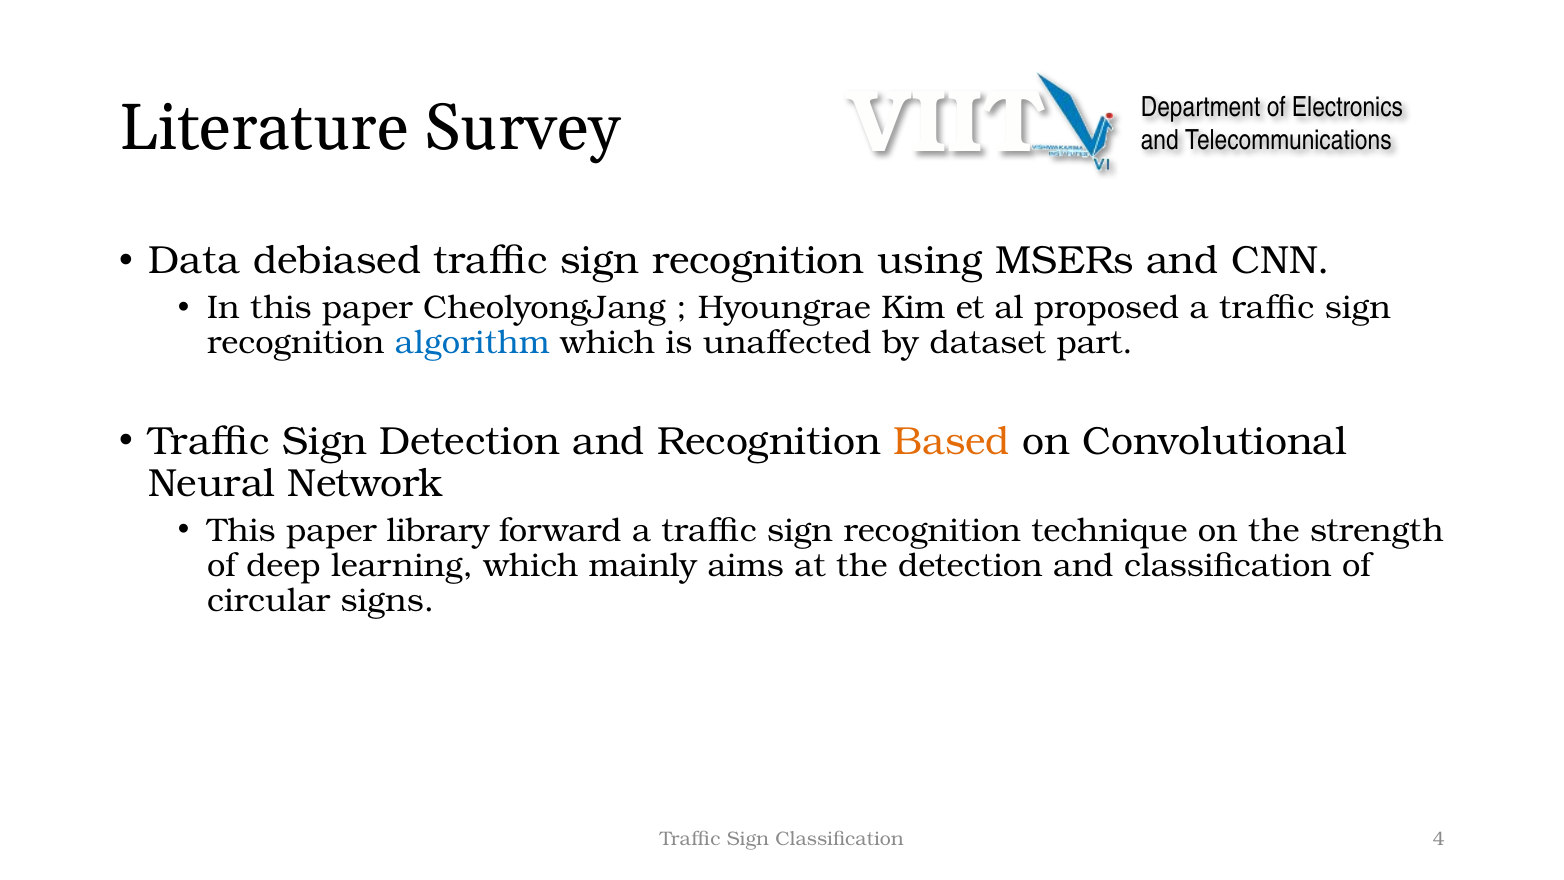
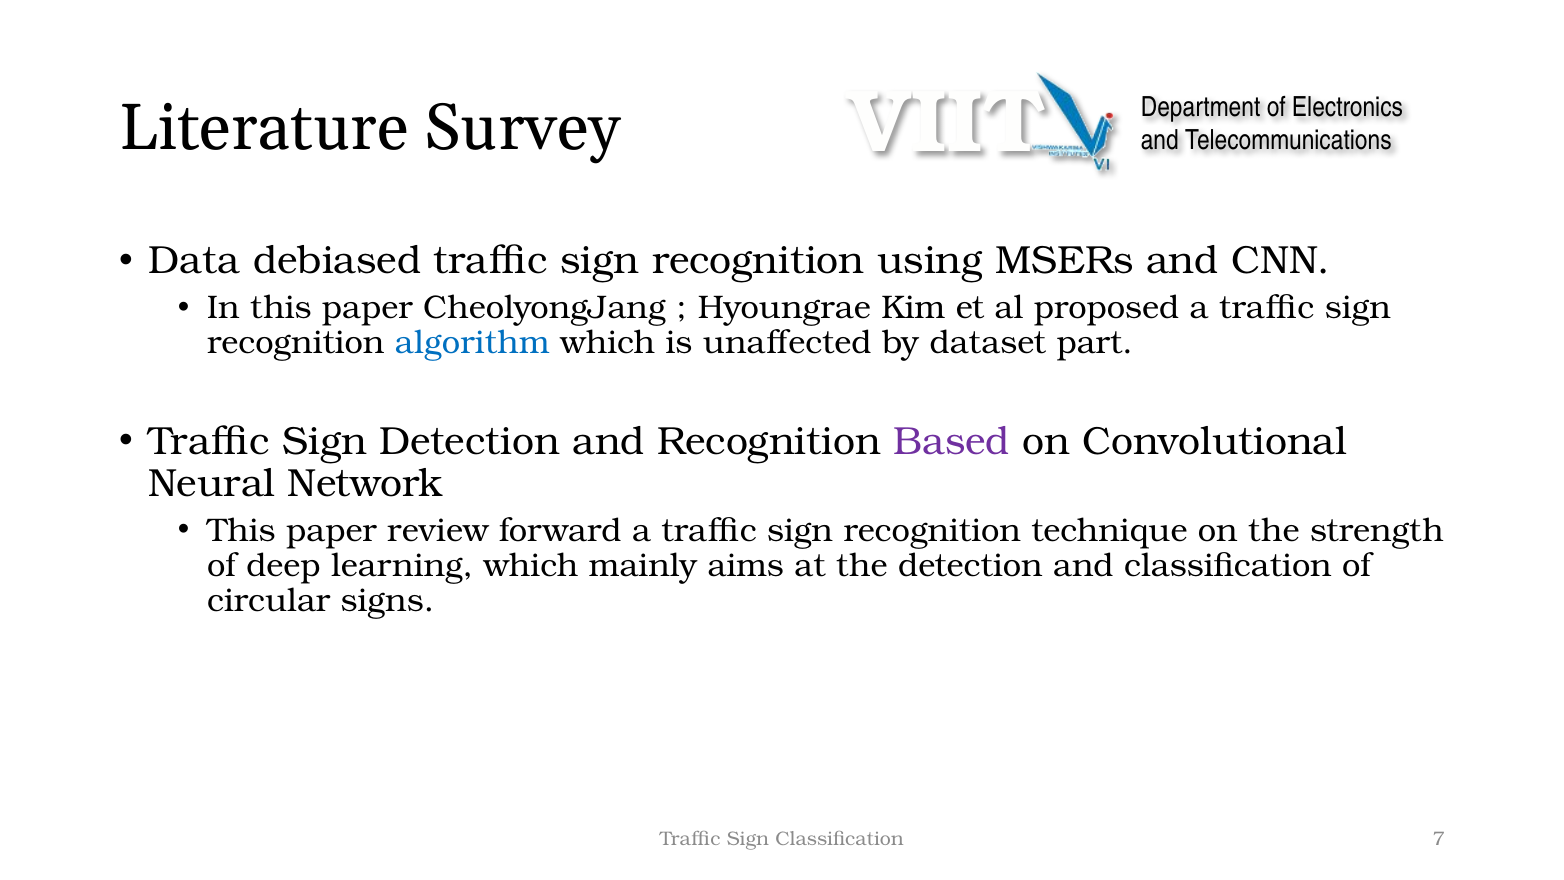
Based colour: orange -> purple
library: library -> review
4: 4 -> 7
